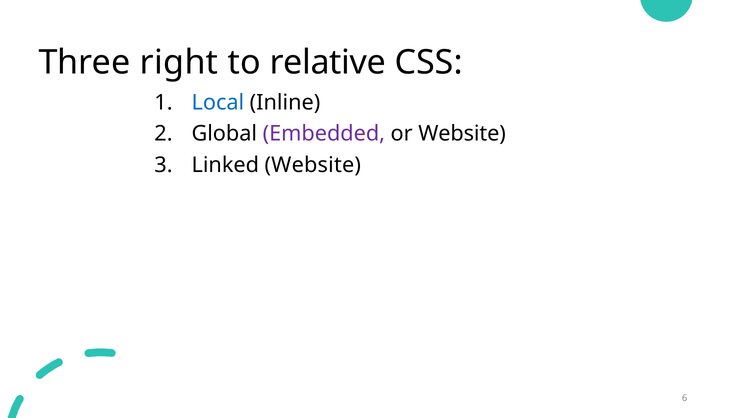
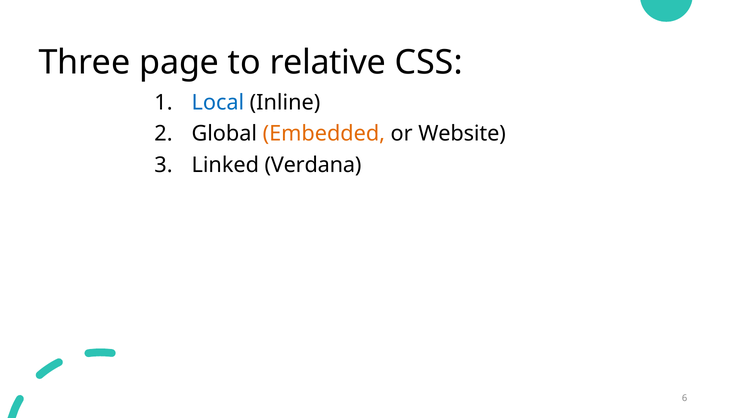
right: right -> page
Embedded colour: purple -> orange
Linked Website: Website -> Verdana
